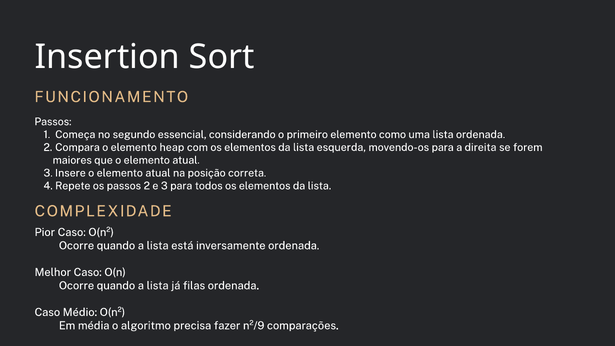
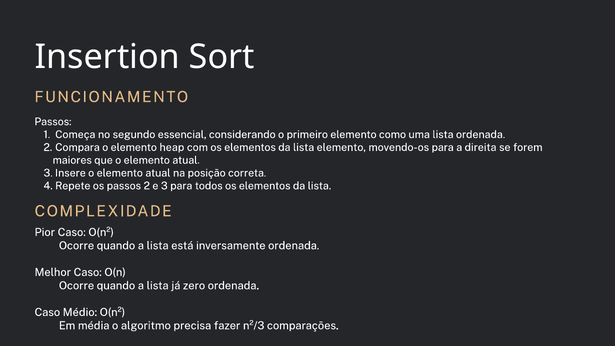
lista esquerda: esquerda -> elemento
filas: filas -> zero
n²/9: n²/9 -> n²/3
